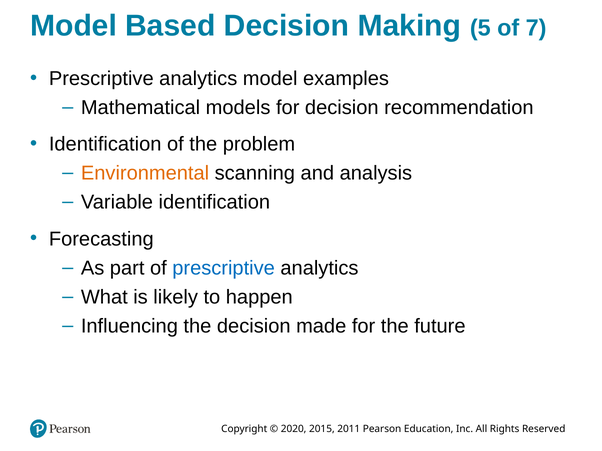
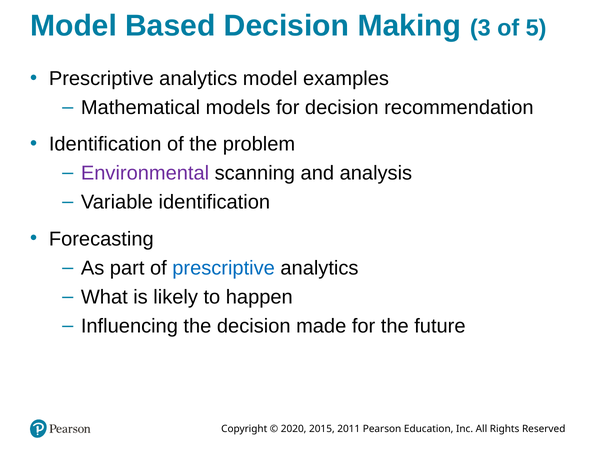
5: 5 -> 3
7: 7 -> 5
Environmental colour: orange -> purple
